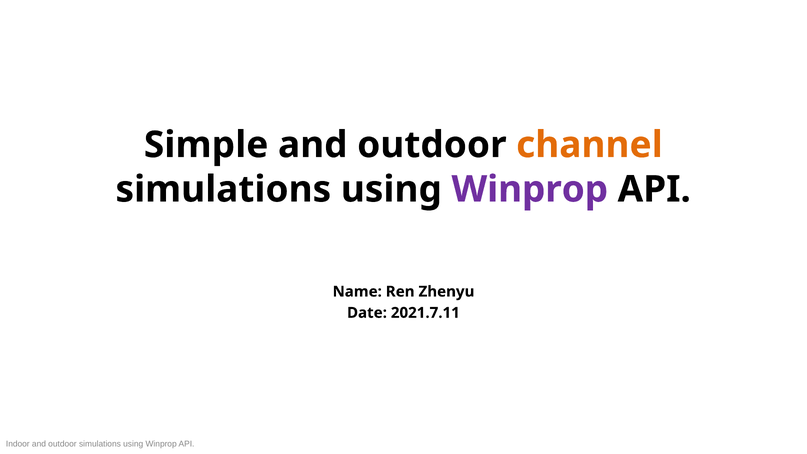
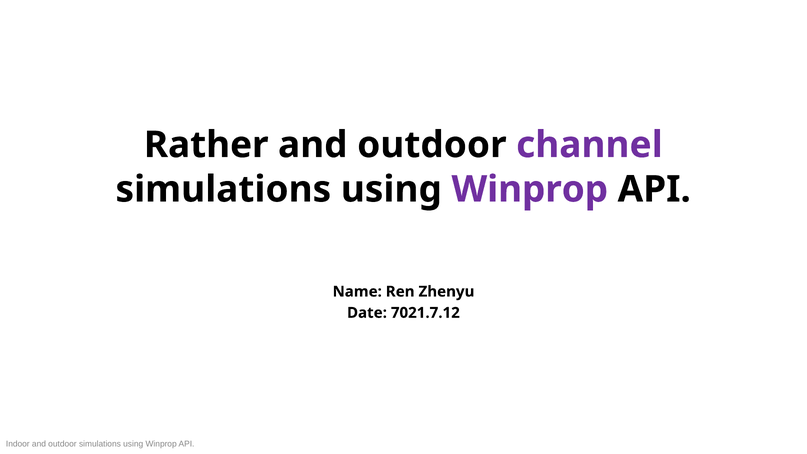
Simple: Simple -> Rather
channel colour: orange -> purple
2021.7.11: 2021.7.11 -> 7021.7.12
